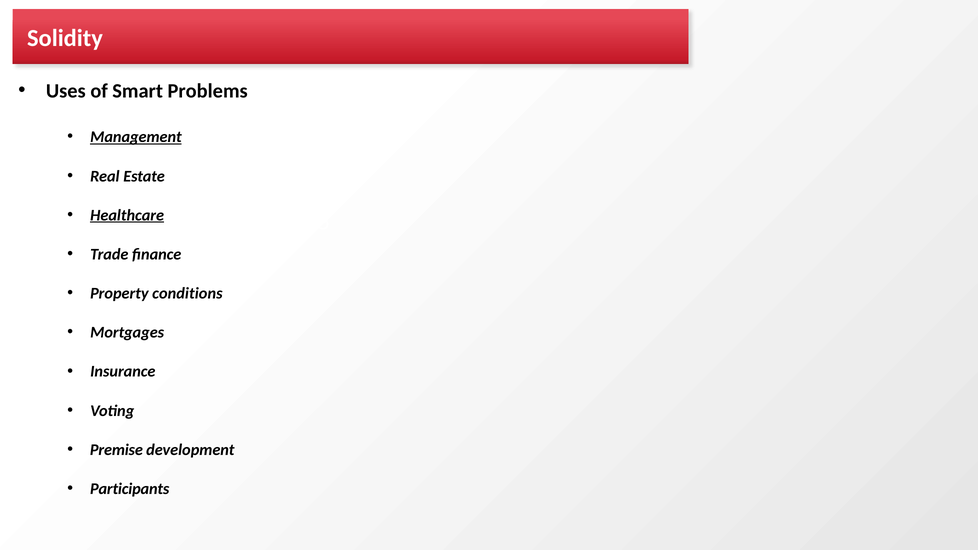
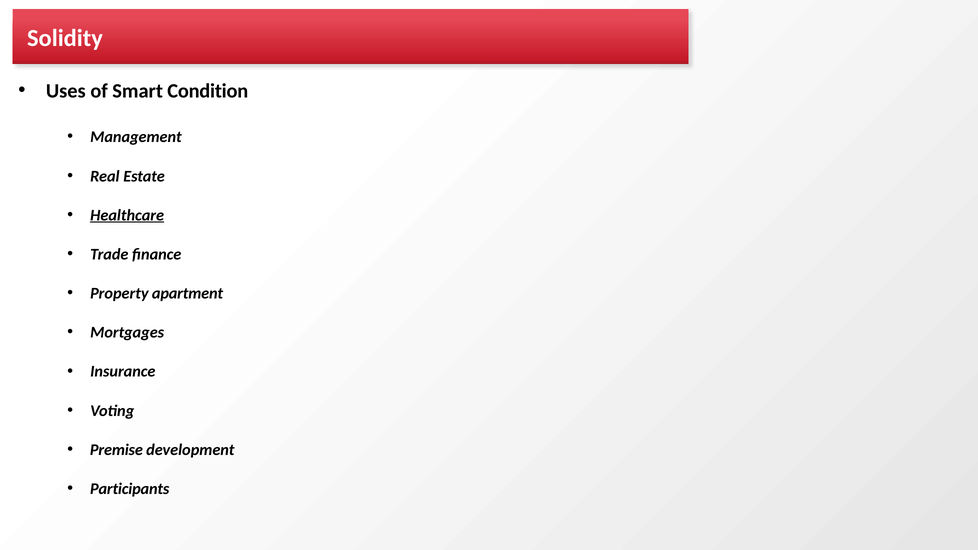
Problems: Problems -> Condition
Management underline: present -> none
conditions: conditions -> apartment
